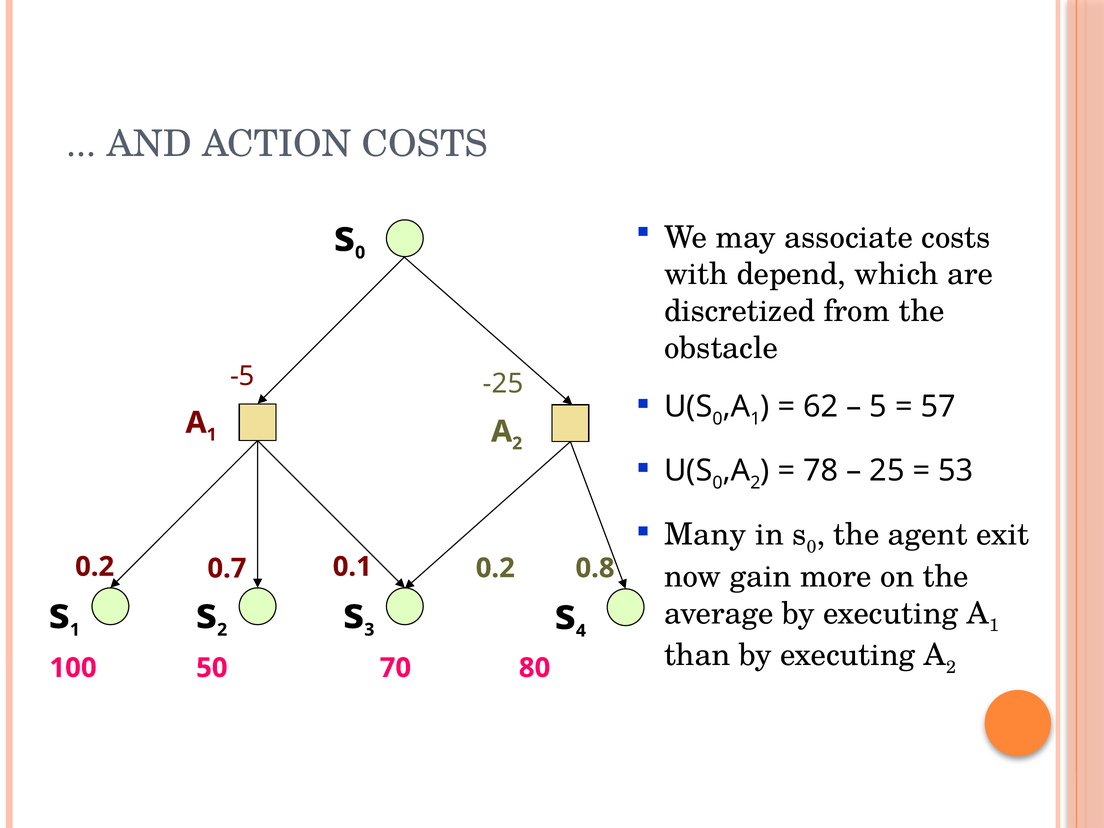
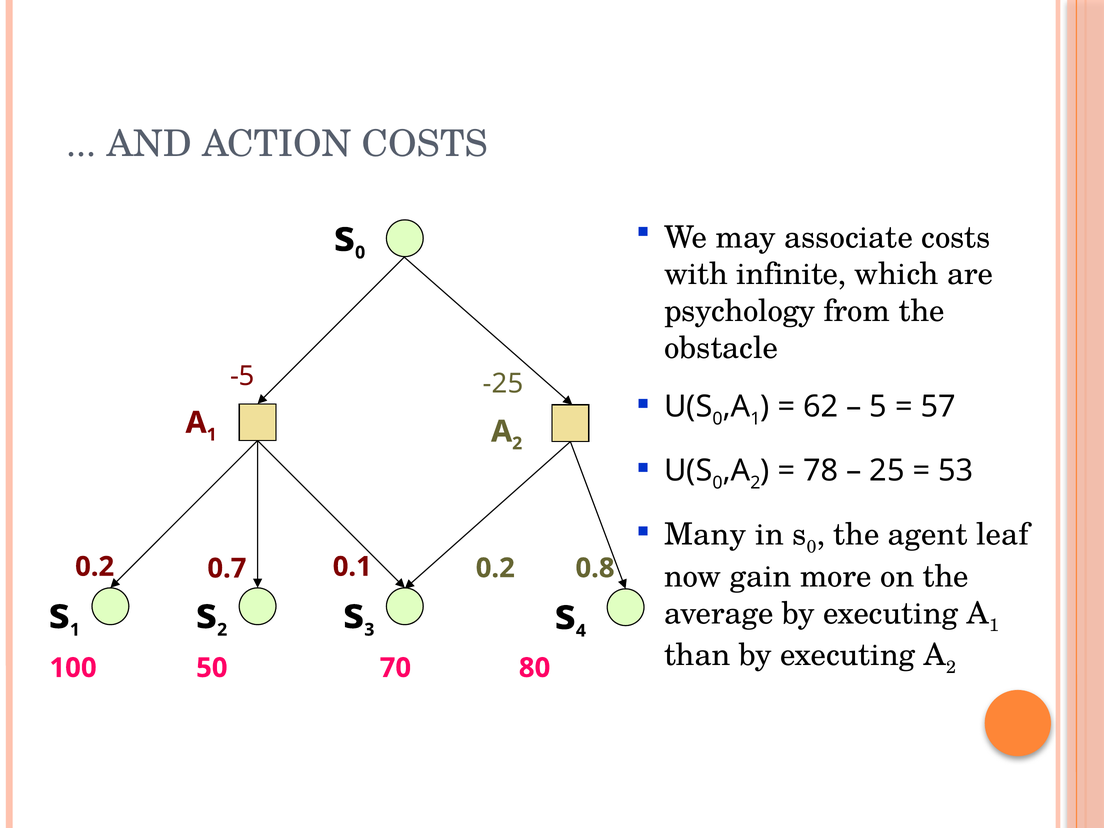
depend: depend -> infinite
discretized: discretized -> psychology
exit: exit -> leaf
